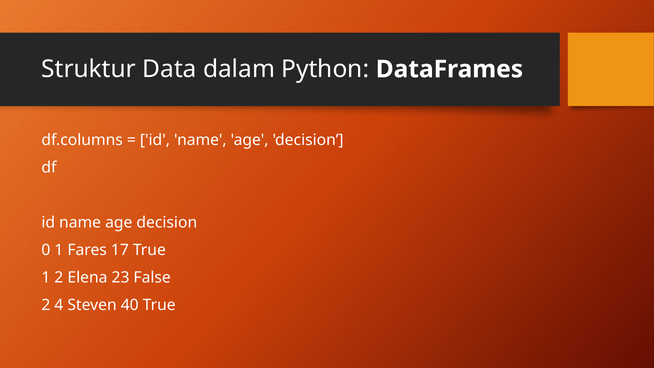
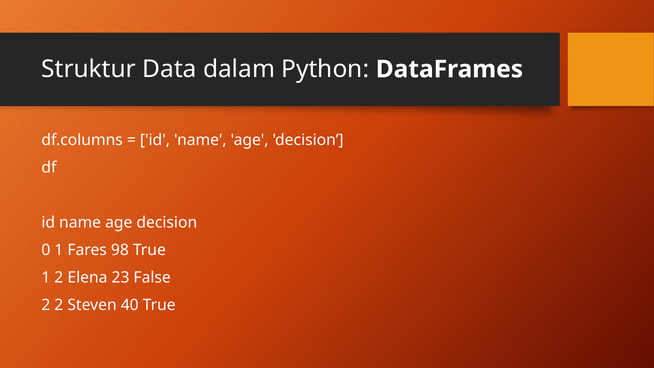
17: 17 -> 98
2 4: 4 -> 2
